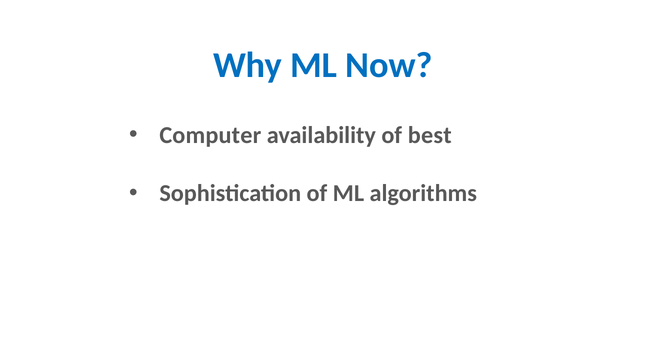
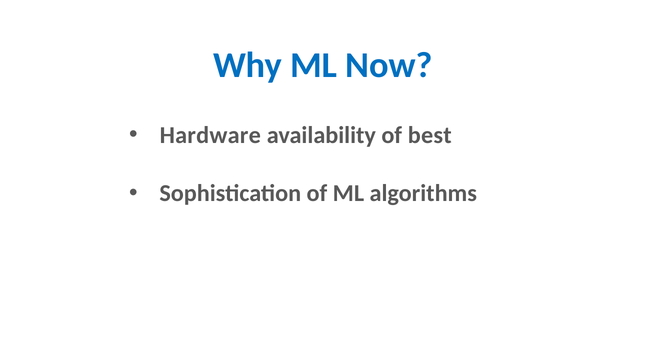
Computer: Computer -> Hardware
